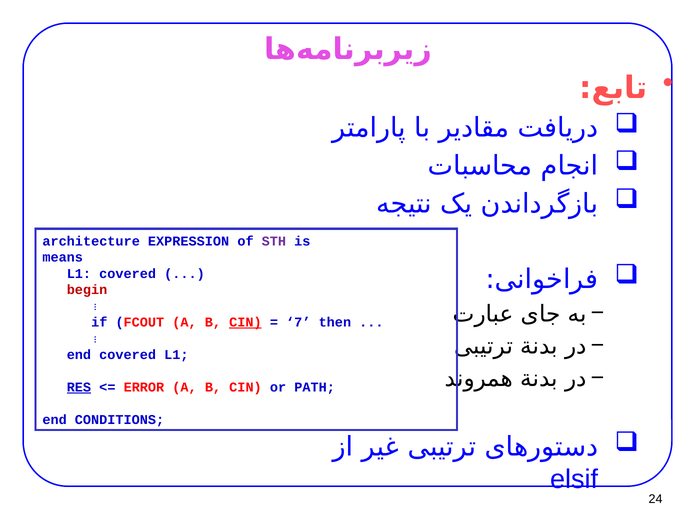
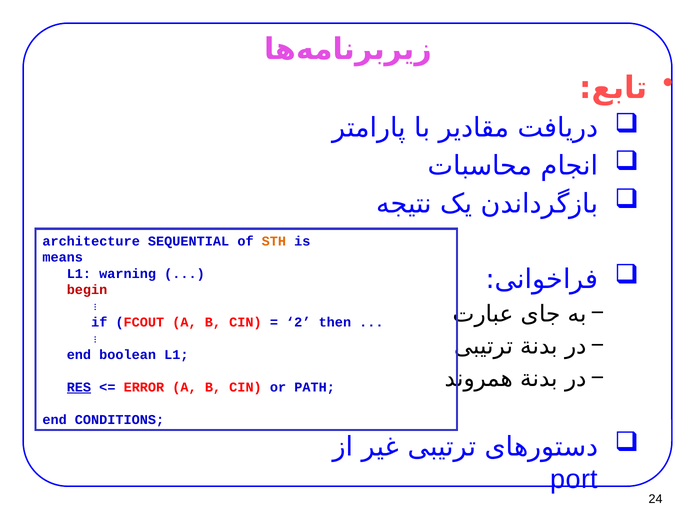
EXPRESSION: EXPRESSION -> SEQUENTIAL
STH colour: purple -> orange
L1 covered: covered -> warning
CIN at (245, 322) underline: present -> none
7: 7 -> 2
end covered: covered -> boolean
elsif: elsif -> port
